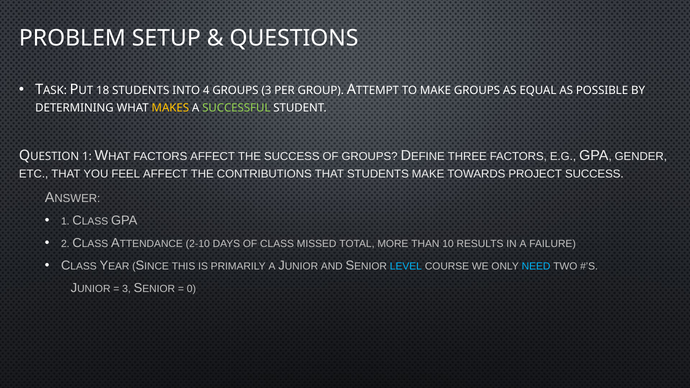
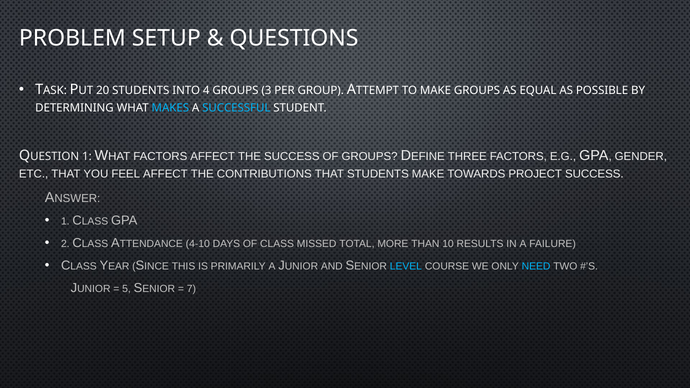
18: 18 -> 20
MAKES colour: yellow -> light blue
SUCCESSFUL colour: light green -> light blue
2-10: 2-10 -> 4-10
3 at (127, 289): 3 -> 5
0: 0 -> 7
